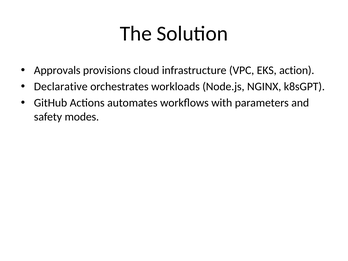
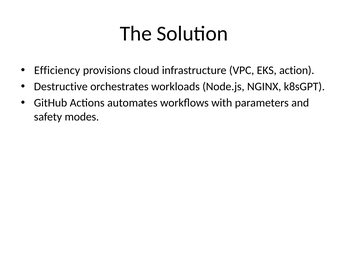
Approvals: Approvals -> Efficiency
Declarative: Declarative -> Destructive
